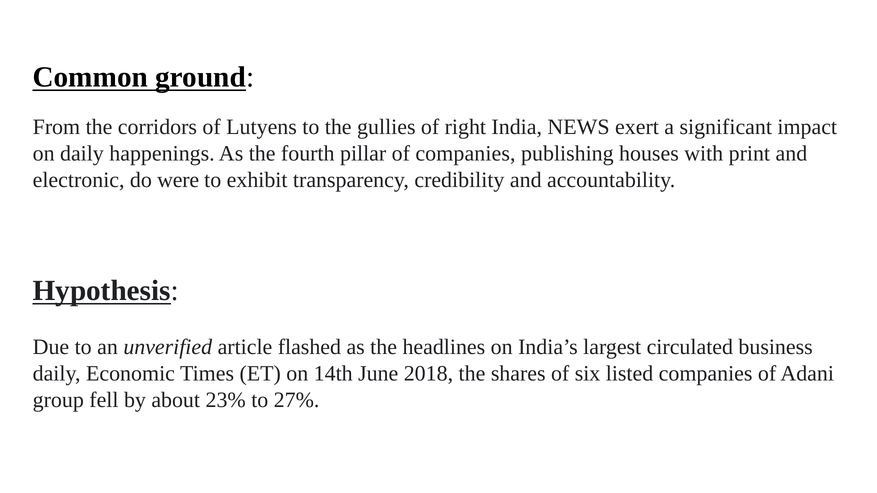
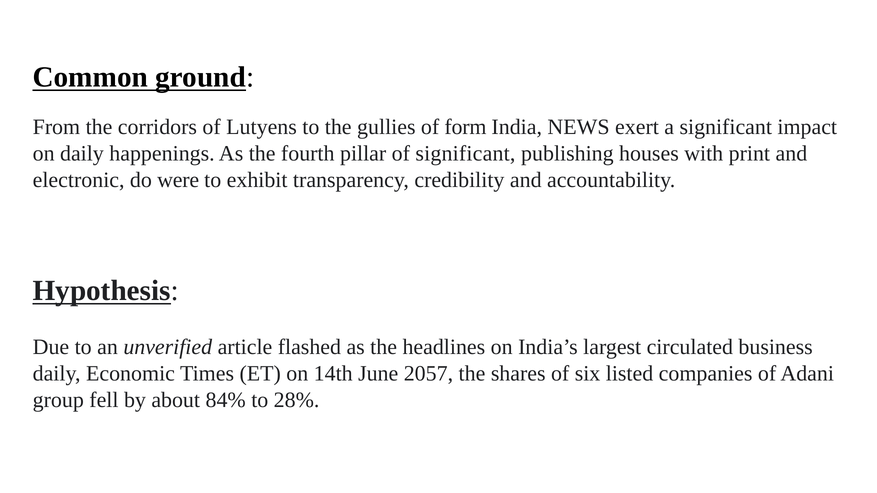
right: right -> form
of companies: companies -> significant
2018: 2018 -> 2057
23%: 23% -> 84%
27%: 27% -> 28%
